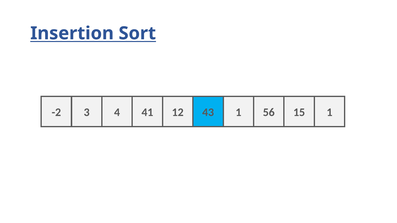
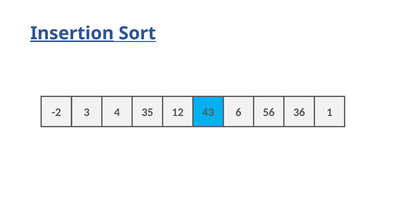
Insertion underline: none -> present
41: 41 -> 35
43 1: 1 -> 6
15: 15 -> 36
